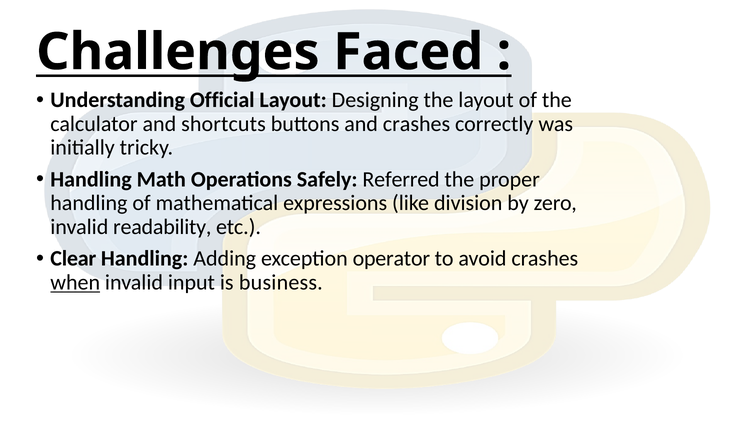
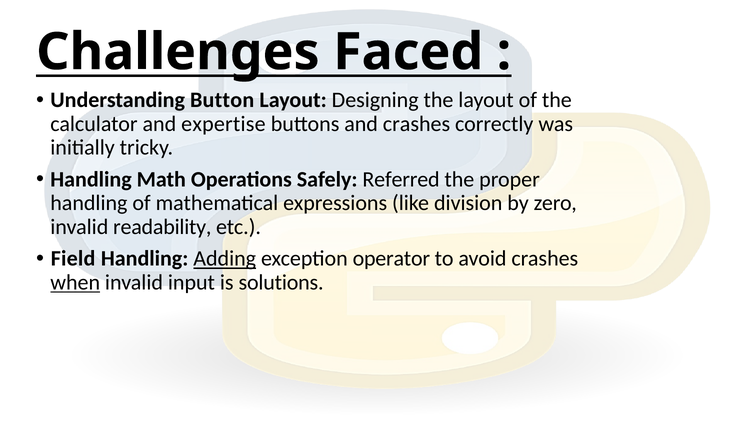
Official: Official -> Button
shortcuts: shortcuts -> expertise
Clear: Clear -> Field
Adding underline: none -> present
business: business -> solutions
